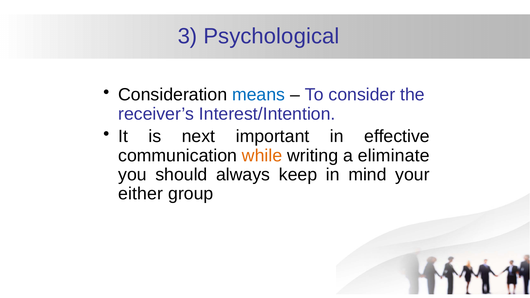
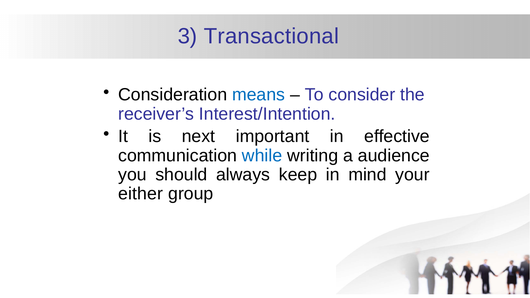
Psychological: Psychological -> Transactional
while colour: orange -> blue
eliminate: eliminate -> audience
